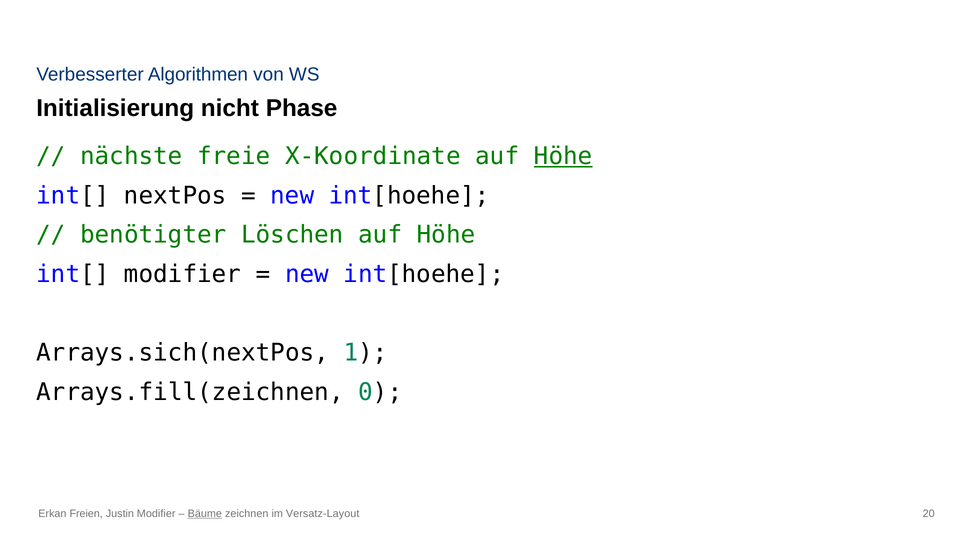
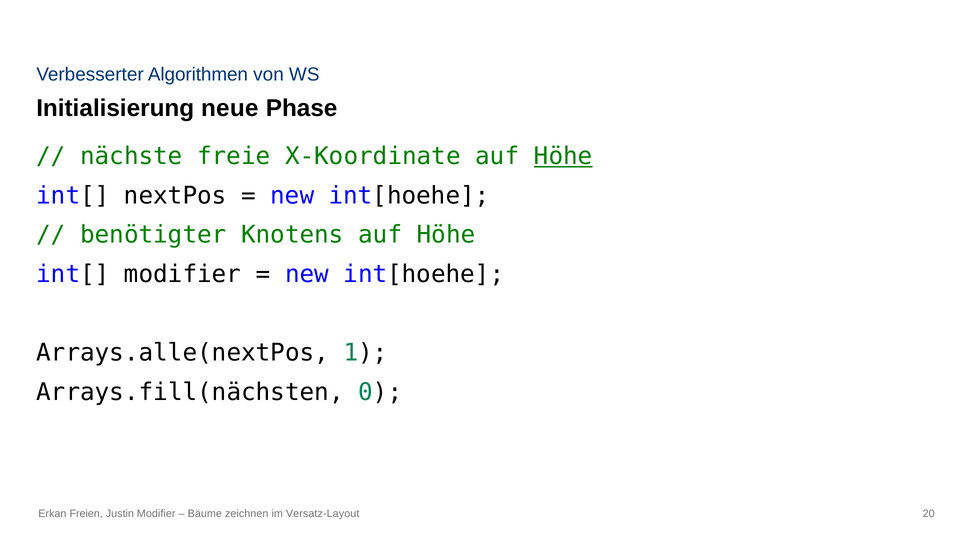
nicht: nicht -> neue
Löschen: Löschen -> Knotens
Arrays.sich(nextPos: Arrays.sich(nextPos -> Arrays.alle(nextPos
Arrays.fill(zeichnen: Arrays.fill(zeichnen -> Arrays.fill(nächsten
Bäume underline: present -> none
